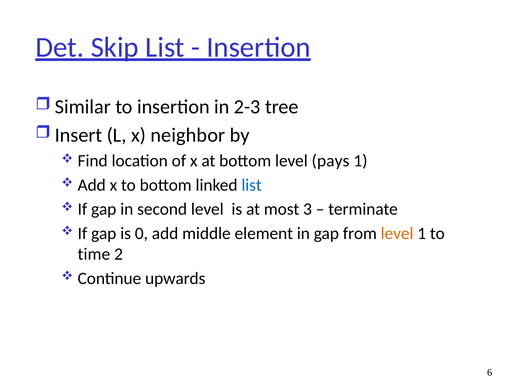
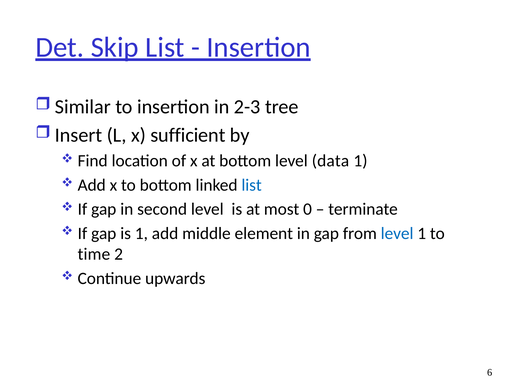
neighbor: neighbor -> sufficient
pays: pays -> data
3: 3 -> 0
is 0: 0 -> 1
level at (397, 234) colour: orange -> blue
